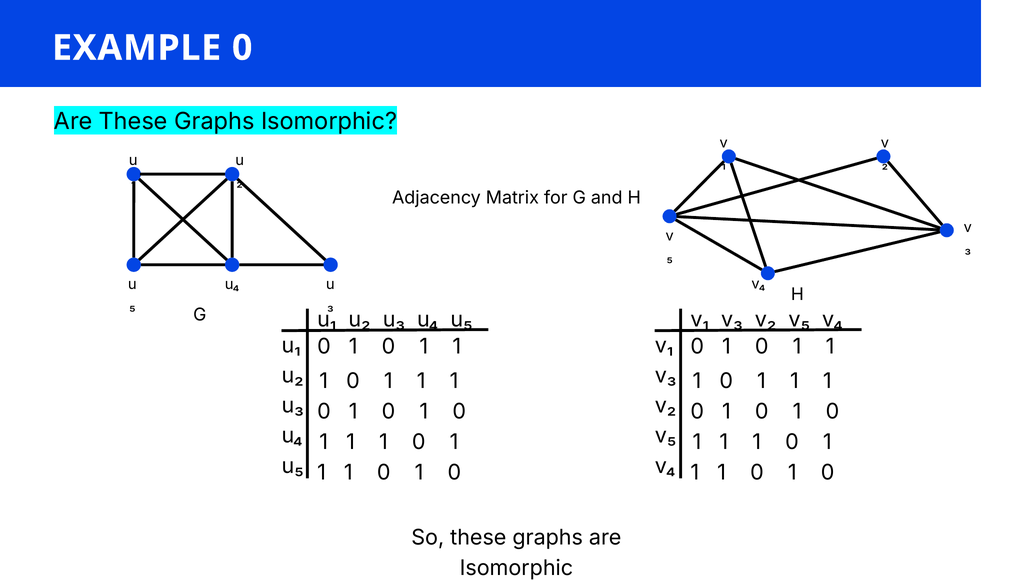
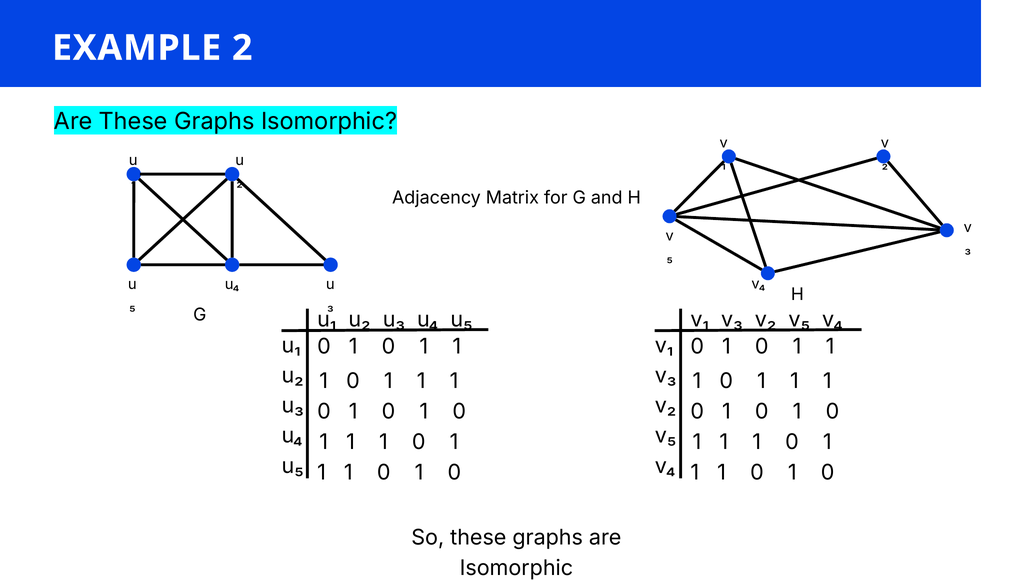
EXAMPLE 0: 0 -> 2
